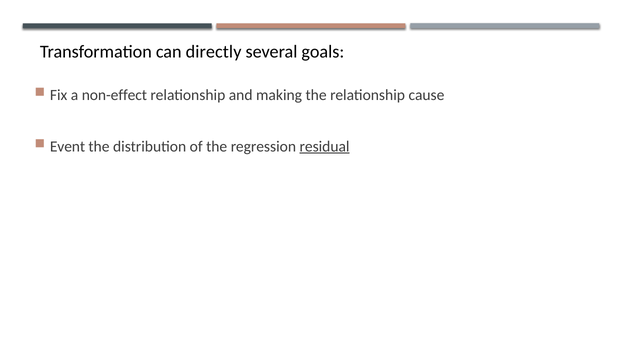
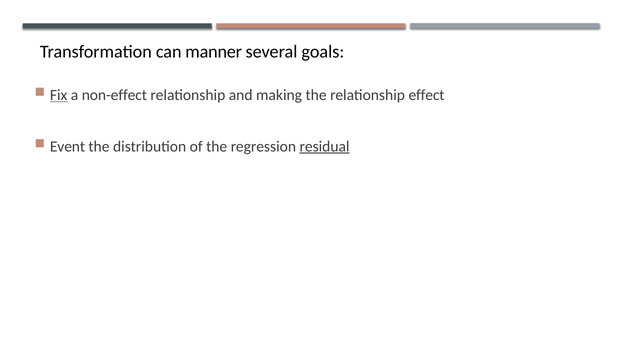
directly: directly -> manner
Fix underline: none -> present
cause: cause -> effect
